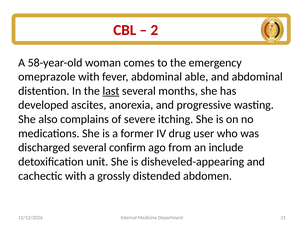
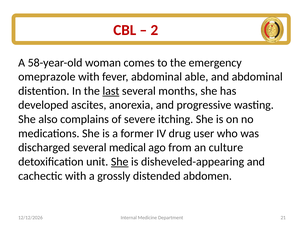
confirm: confirm -> medical
include: include -> culture
She at (120, 162) underline: none -> present
